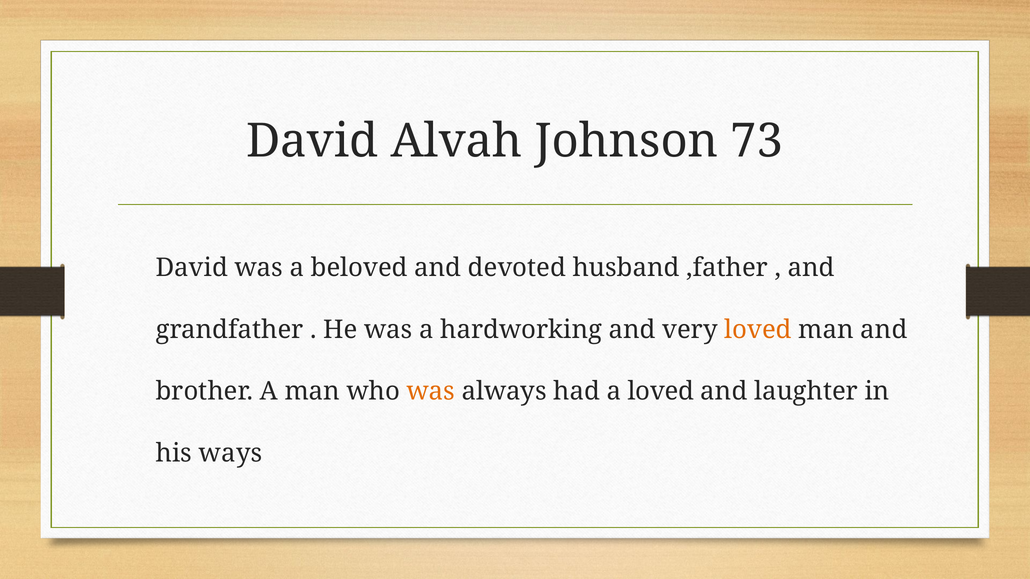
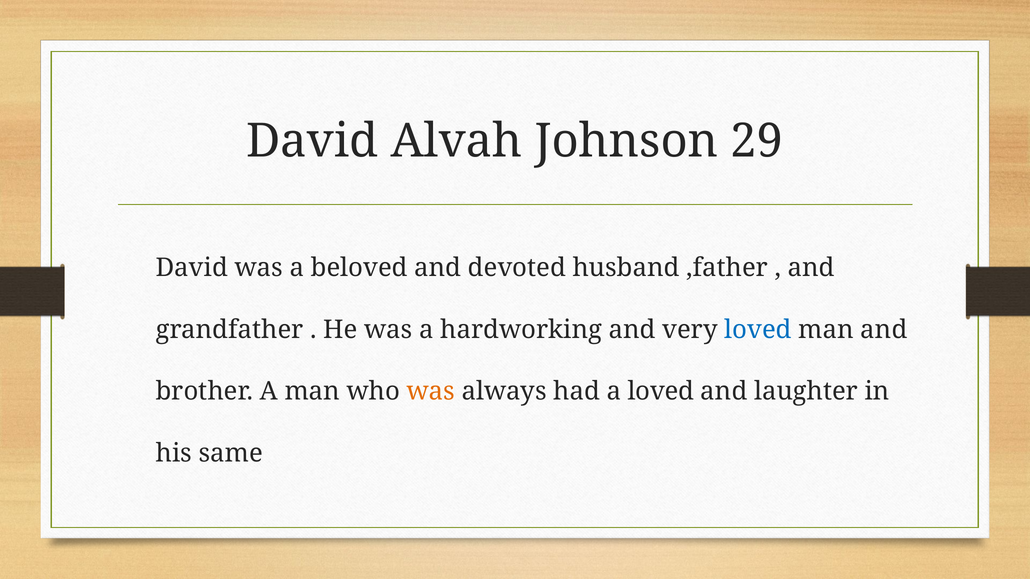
73: 73 -> 29
loved at (758, 330) colour: orange -> blue
ways: ways -> same
